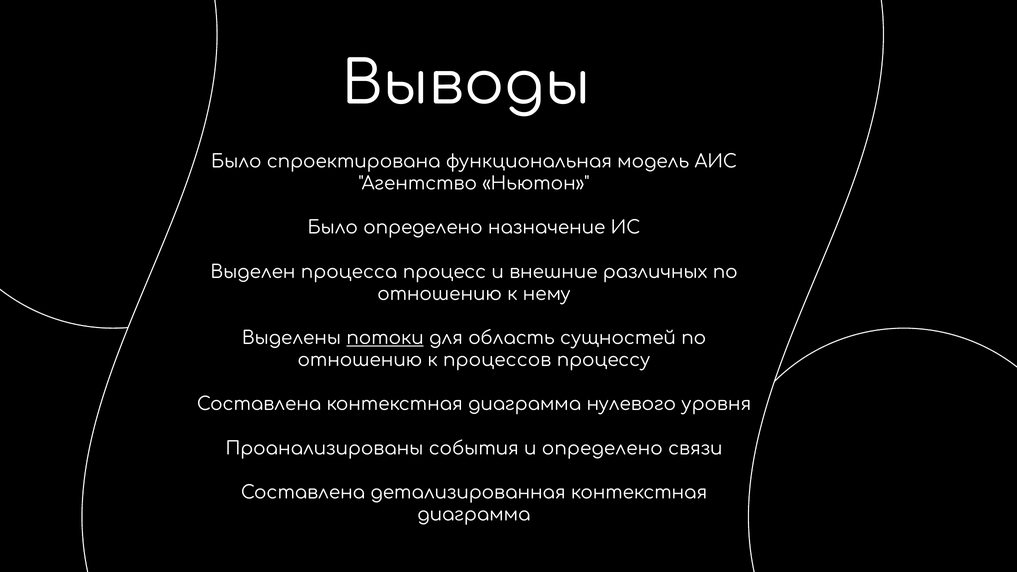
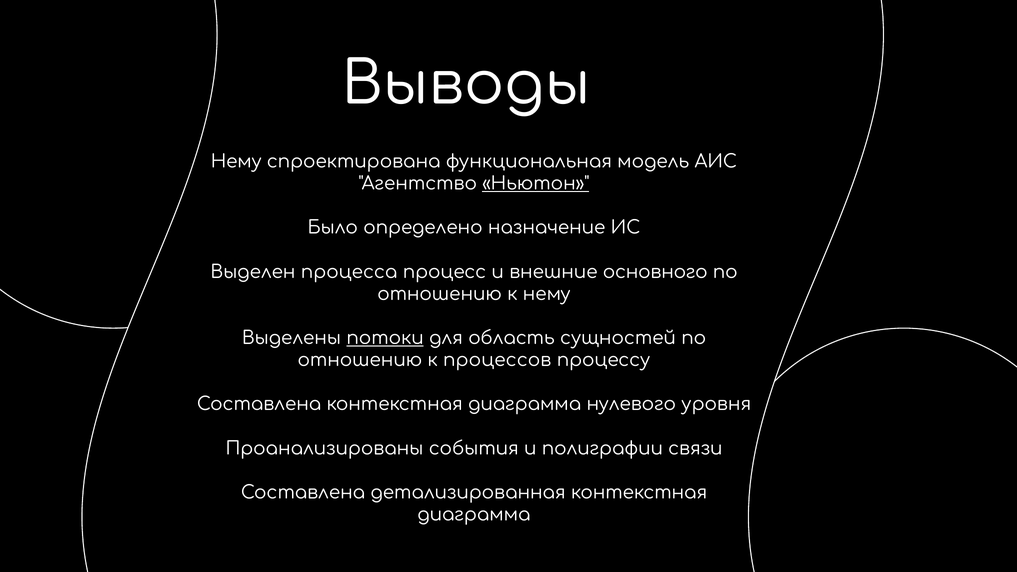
Было at (236, 162): Было -> Нему
Ньютон underline: none -> present
различных: различных -> основного
и определено: определено -> полиграфии
